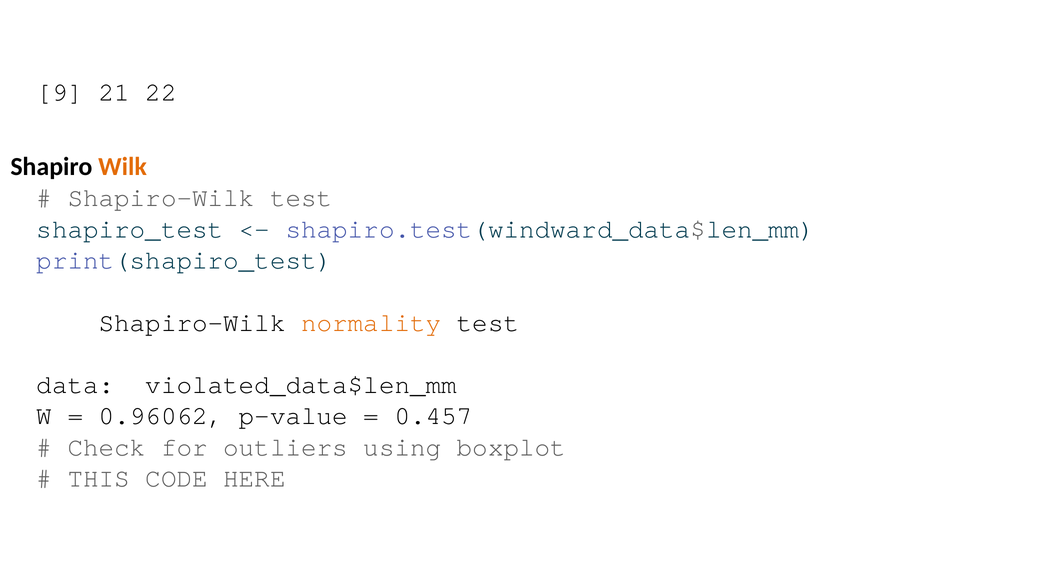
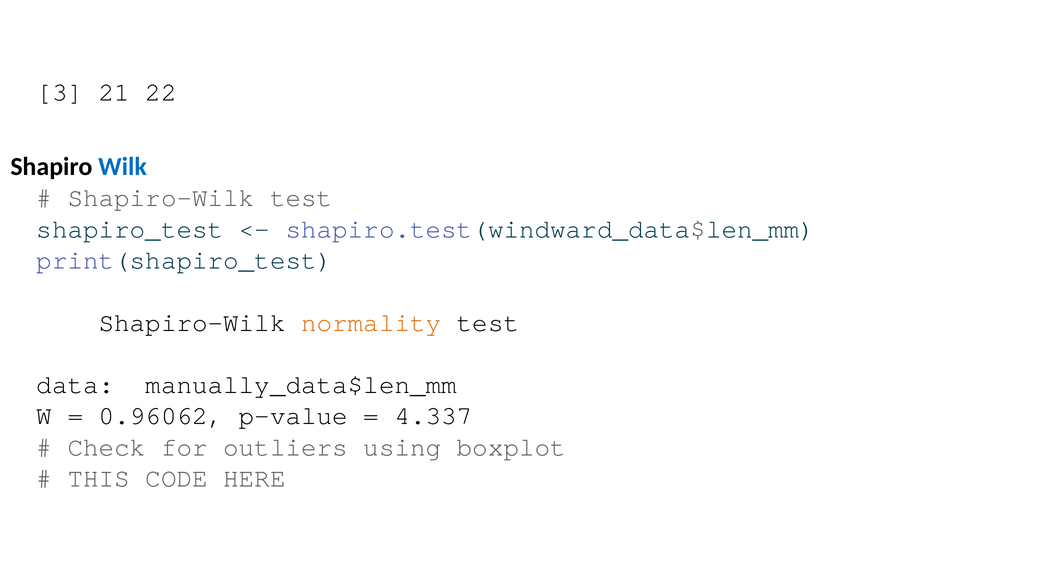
9: 9 -> 3
Wilk colour: orange -> blue
violated_data$len_mm: violated_data$len_mm -> manually_data$len_mm
0.457: 0.457 -> 4.337
